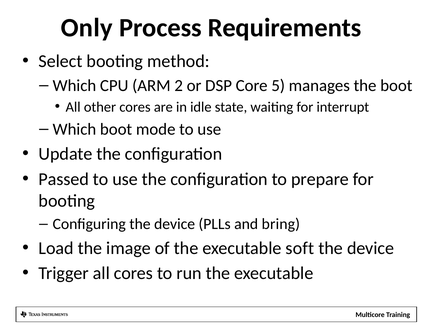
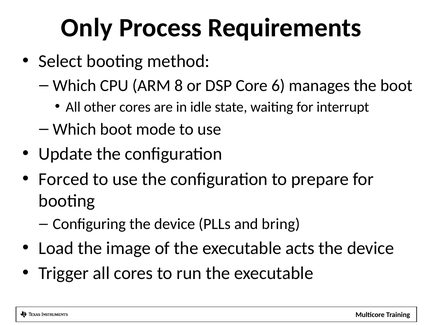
2: 2 -> 8
5: 5 -> 6
Passed: Passed -> Forced
soft: soft -> acts
